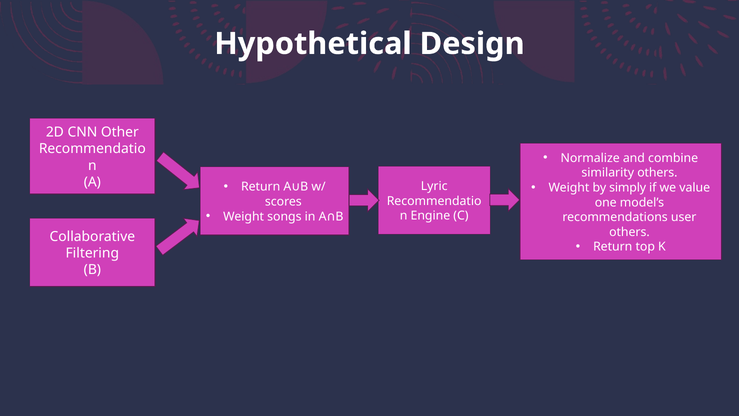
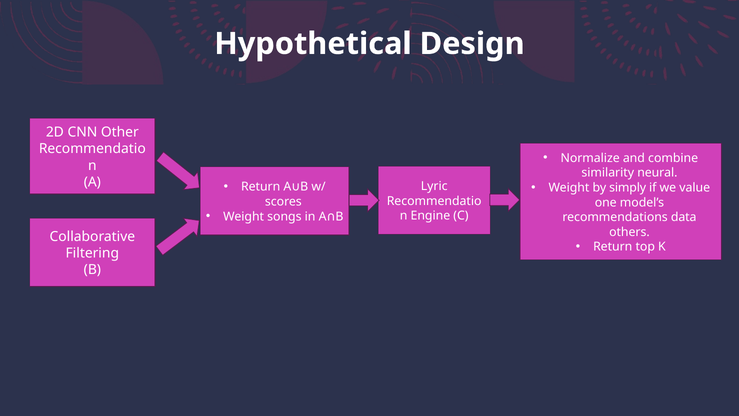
similarity others: others -> neural
user: user -> data
